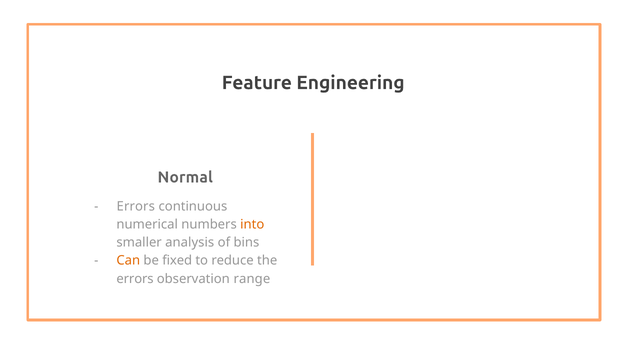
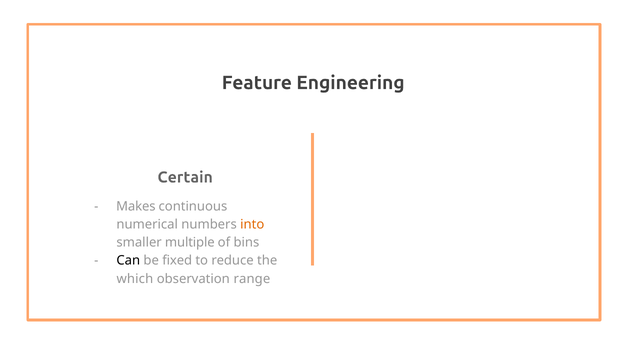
Normal: Normal -> Certain
Errors at (136, 207): Errors -> Makes
analysis: analysis -> multiple
Can colour: orange -> black
errors at (135, 279): errors -> which
